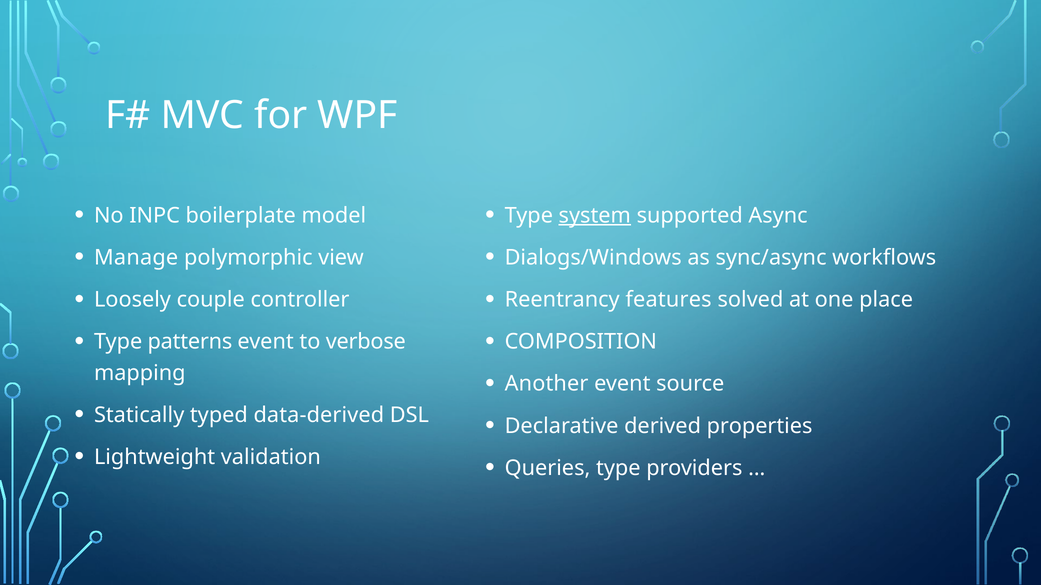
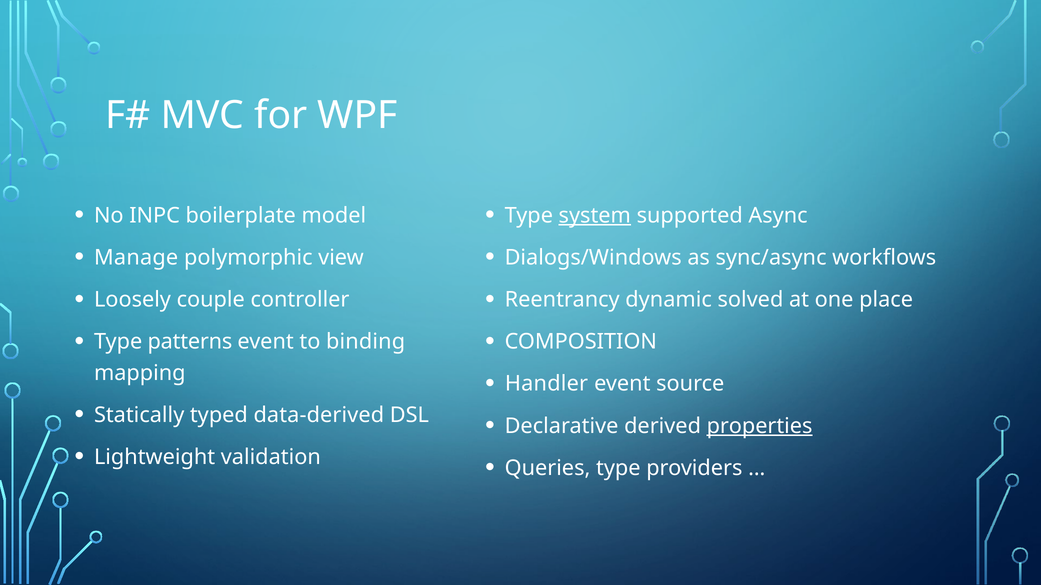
features: features -> dynamic
verbose: verbose -> binding
Another: Another -> Handler
properties underline: none -> present
